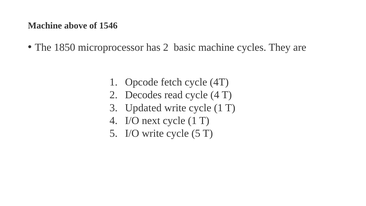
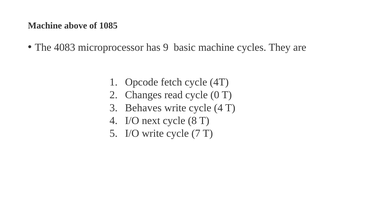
1546: 1546 -> 1085
1850: 1850 -> 4083
has 2: 2 -> 9
Decodes: Decodes -> Changes
cycle 4: 4 -> 0
Updated: Updated -> Behaves
write cycle 1: 1 -> 4
1 at (192, 120): 1 -> 8
cycle 5: 5 -> 7
